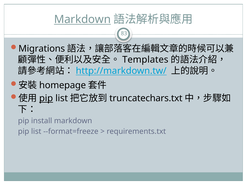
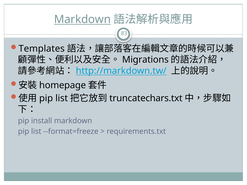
Migrations: Migrations -> Templates
Templates: Templates -> Migrations
pip at (46, 98) underline: present -> none
